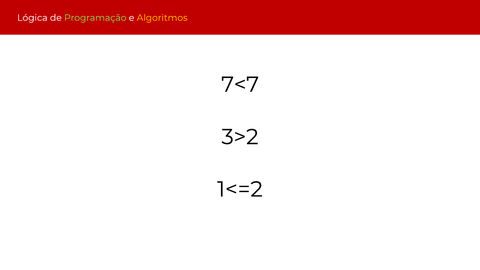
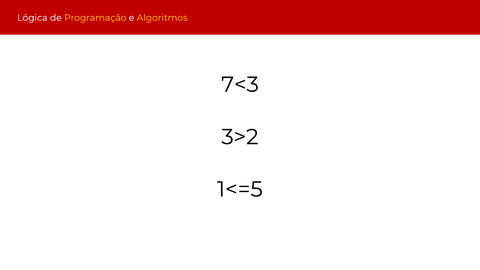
Programação colour: light green -> yellow
7<7: 7<7 -> 7<3
1<=2: 1<=2 -> 1<=5
